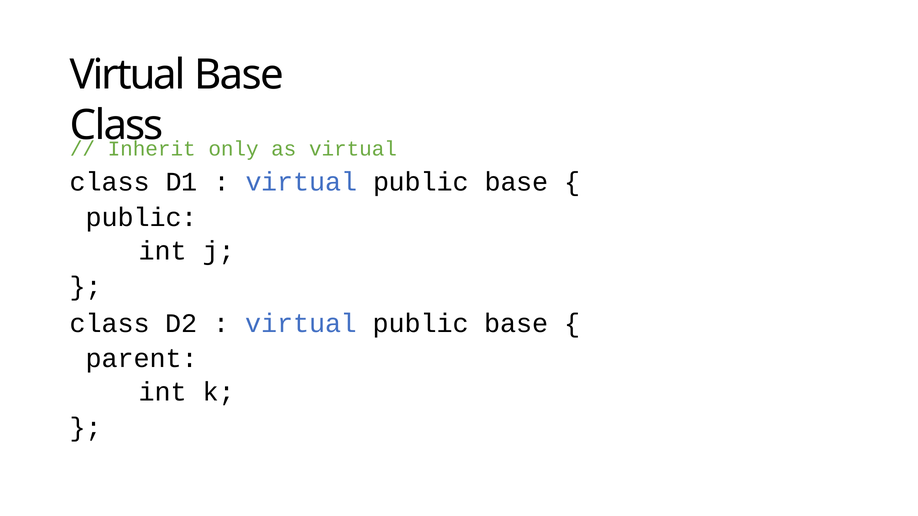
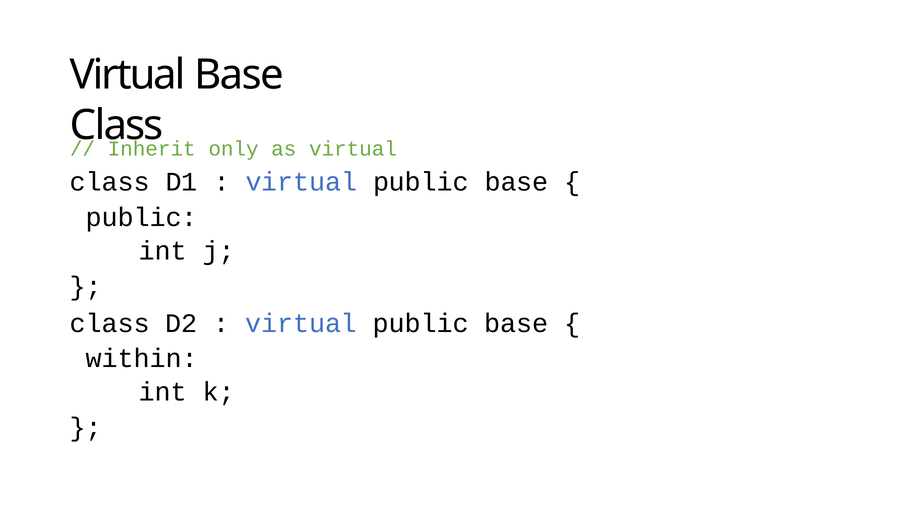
parent: parent -> within
